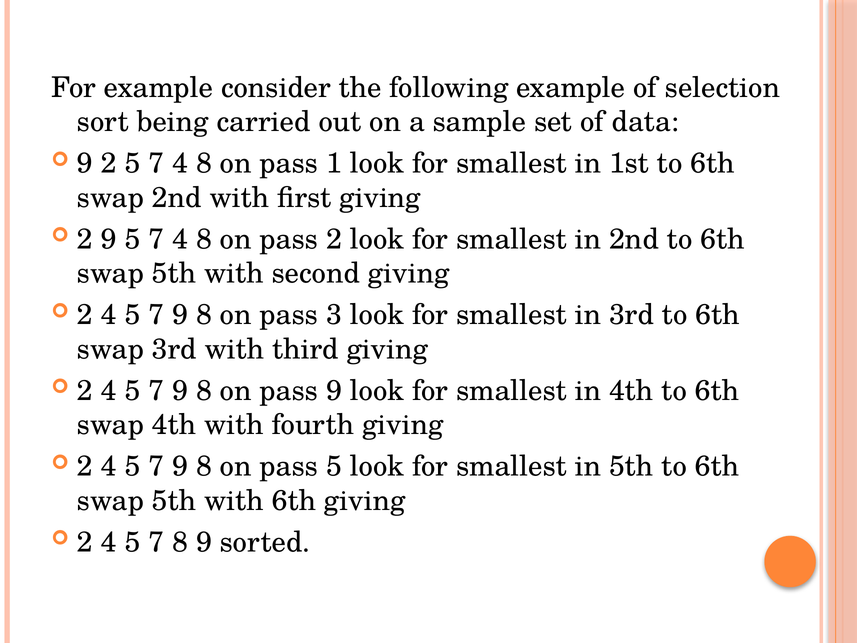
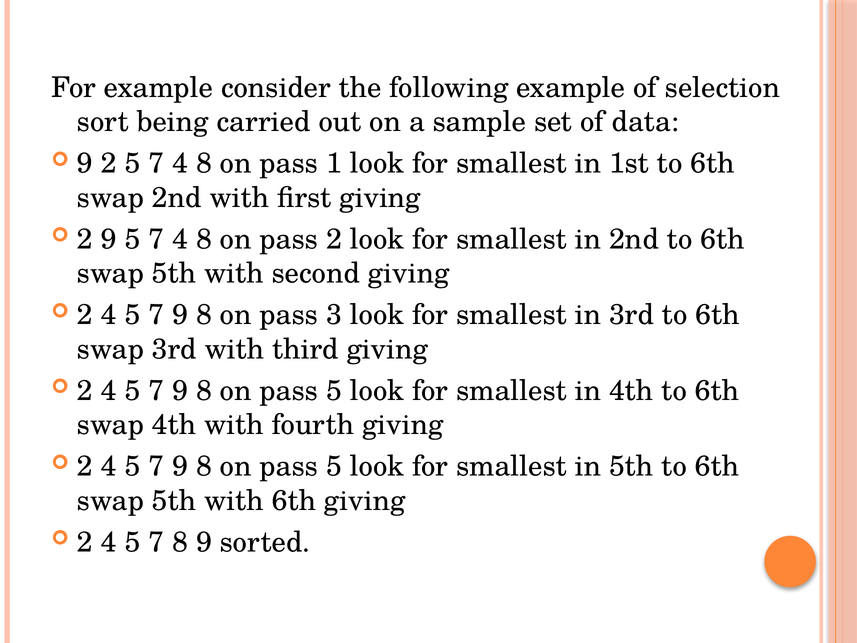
9 at (334, 390): 9 -> 5
